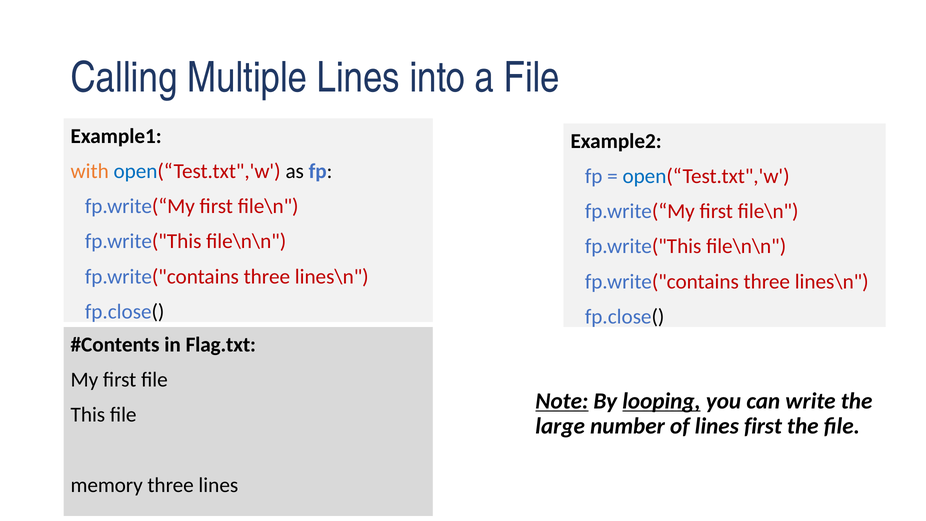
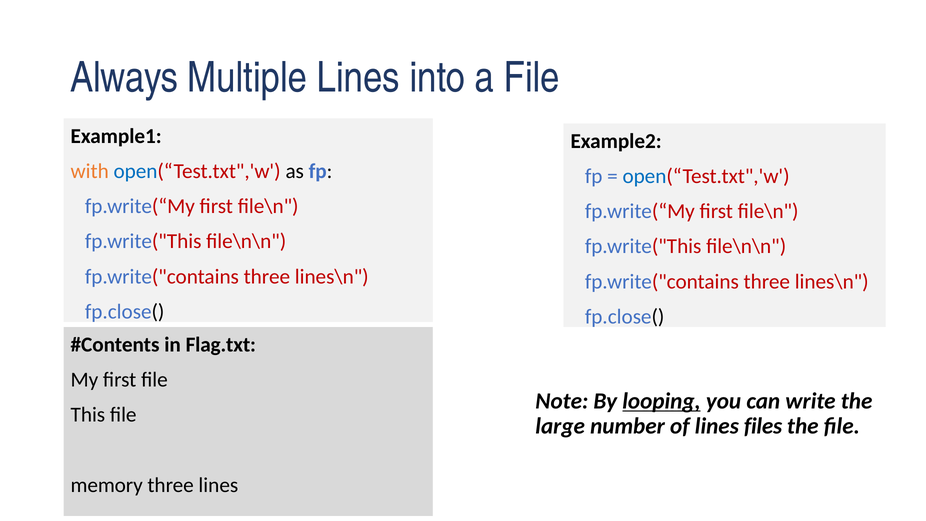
Calling: Calling -> Always
Note underline: present -> none
lines first: first -> files
